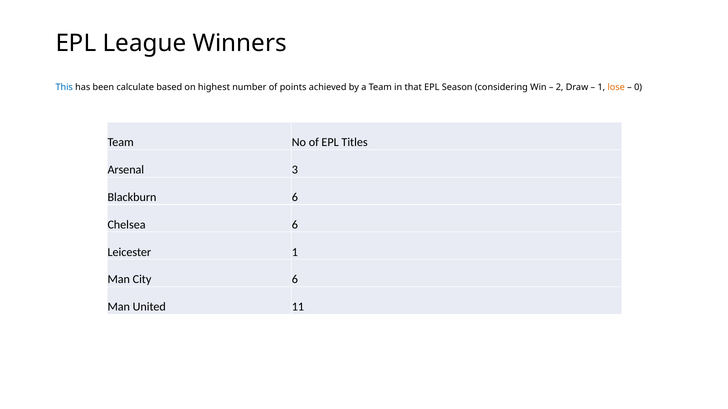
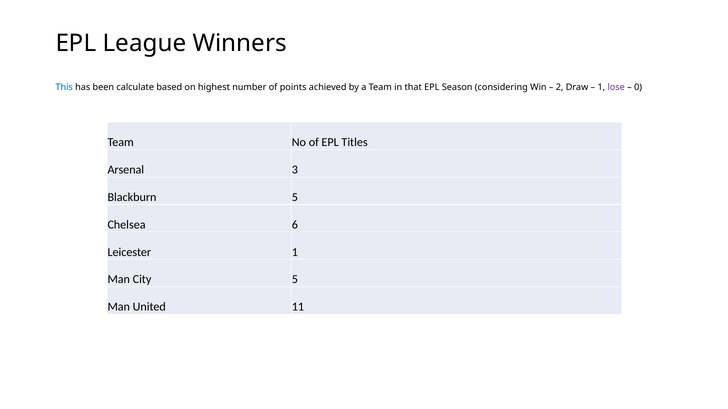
lose colour: orange -> purple
Blackburn 6: 6 -> 5
City 6: 6 -> 5
